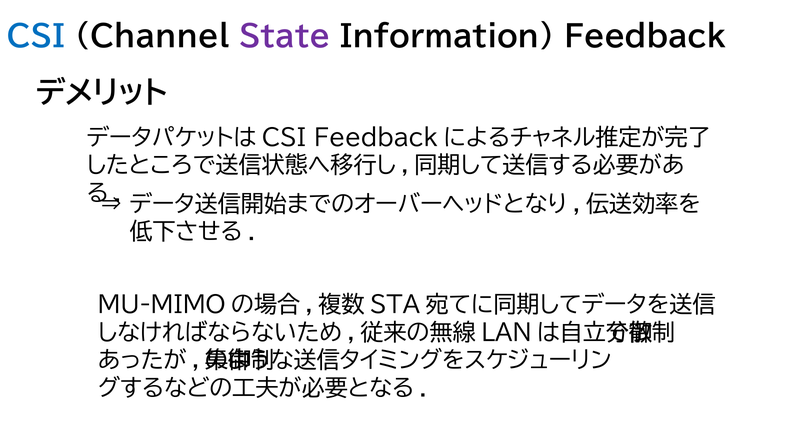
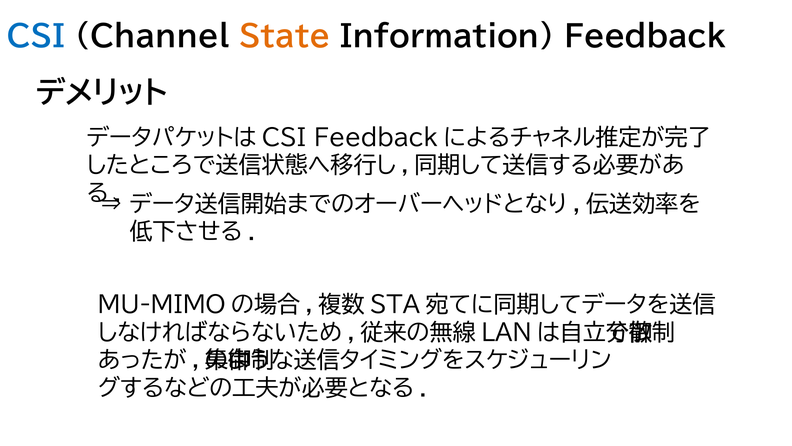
State colour: purple -> orange
